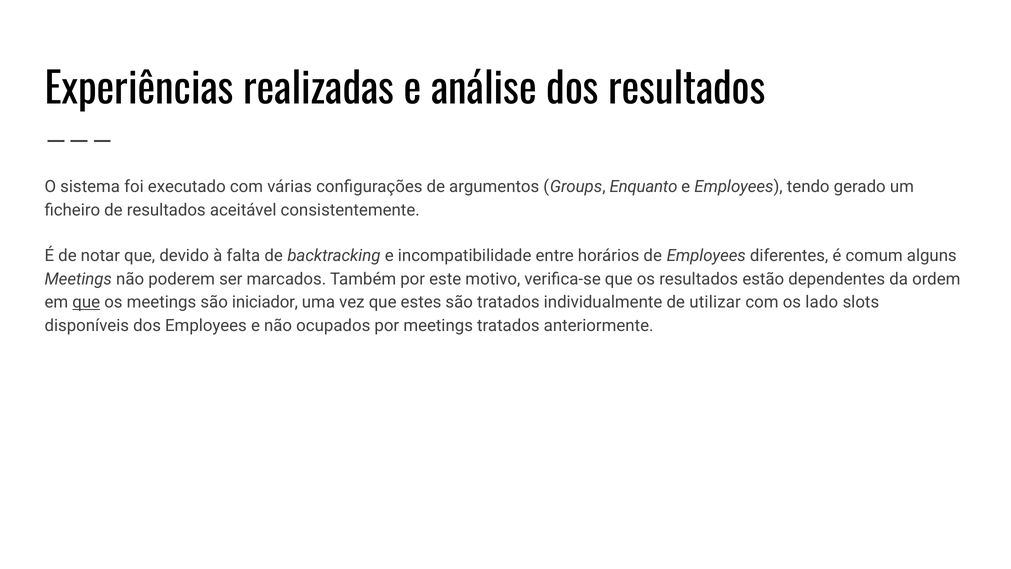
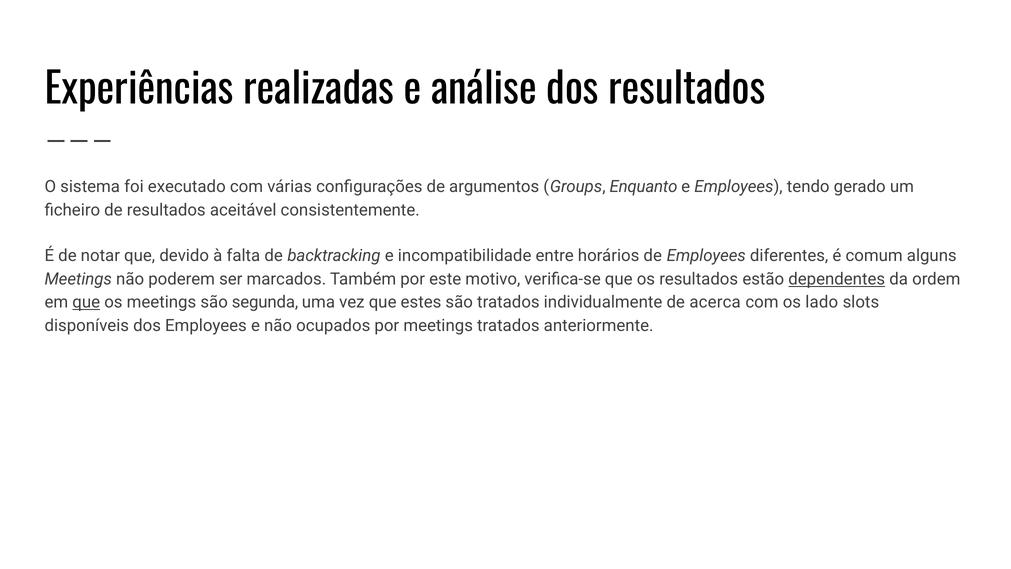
dependentes underline: none -> present
iniciador: iniciador -> segunda
utilizar: utilizar -> acerca
